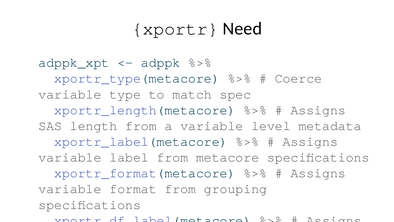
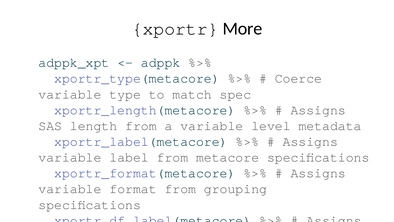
Need: Need -> More
